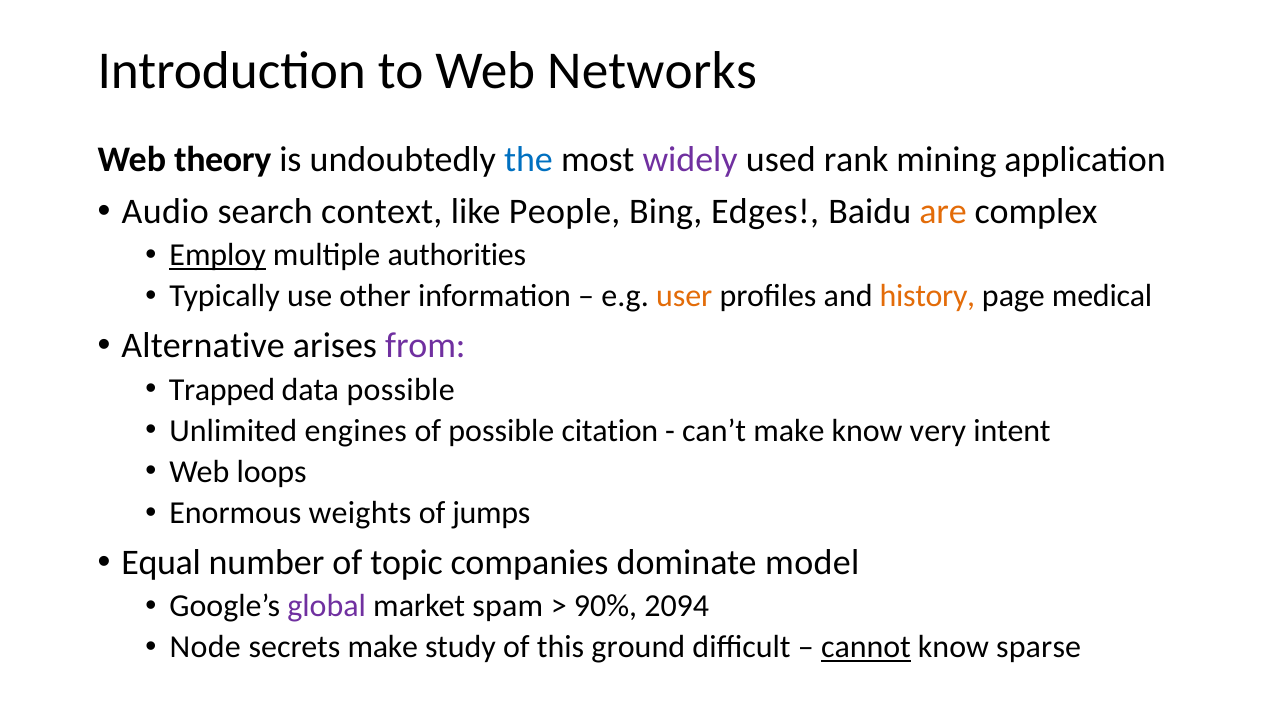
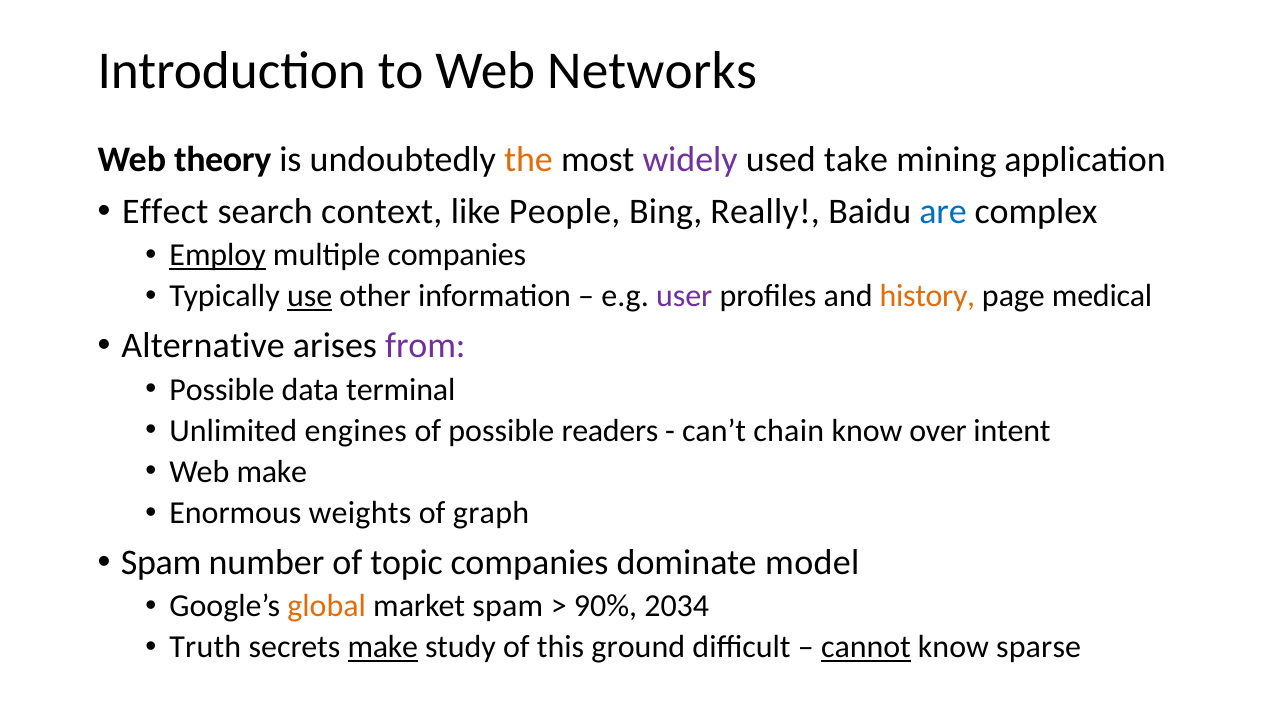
the colour: blue -> orange
rank: rank -> take
Audio: Audio -> Effect
Edges: Edges -> Really
are colour: orange -> blue
multiple authorities: authorities -> companies
use underline: none -> present
user colour: orange -> purple
Trapped at (222, 390): Trapped -> Possible
data possible: possible -> terminal
citation: citation -> readers
can’t make: make -> chain
very: very -> over
Web loops: loops -> make
jumps: jumps -> graph
Equal at (161, 563): Equal -> Spam
global colour: purple -> orange
2094: 2094 -> 2034
Node: Node -> Truth
make at (383, 648) underline: none -> present
